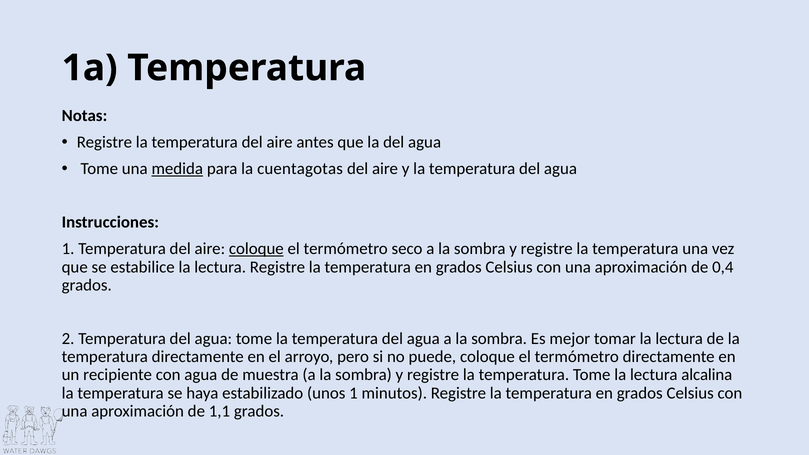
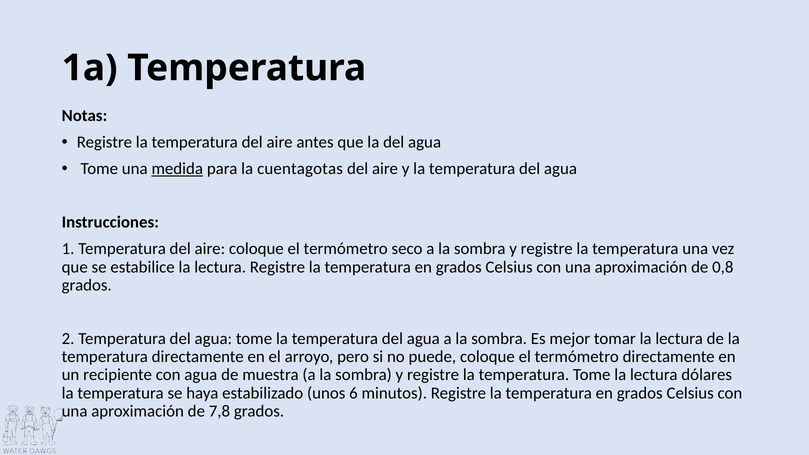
coloque at (256, 249) underline: present -> none
0,4: 0,4 -> 0,8
alcalina: alcalina -> dólares
unos 1: 1 -> 6
1,1: 1,1 -> 7,8
